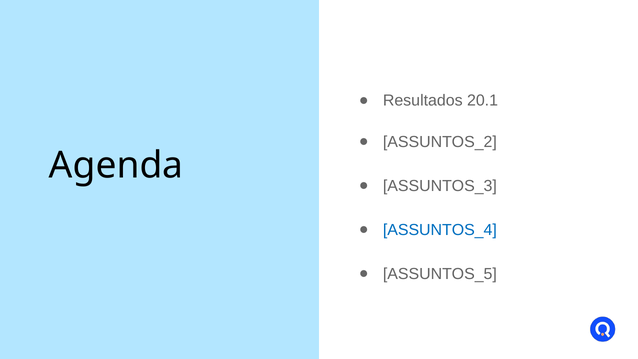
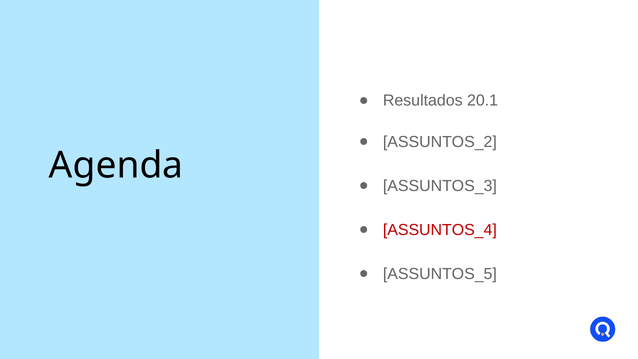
ASSUNTOS_4 colour: blue -> red
